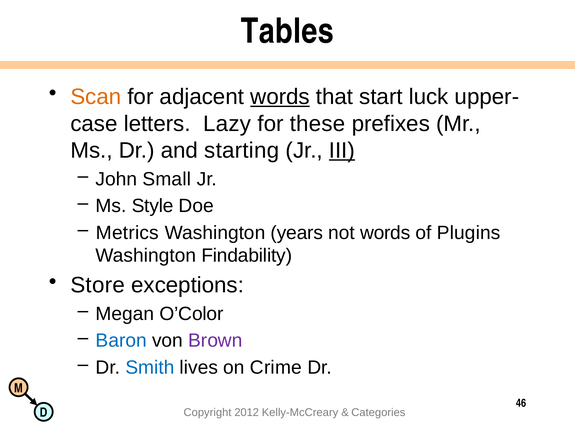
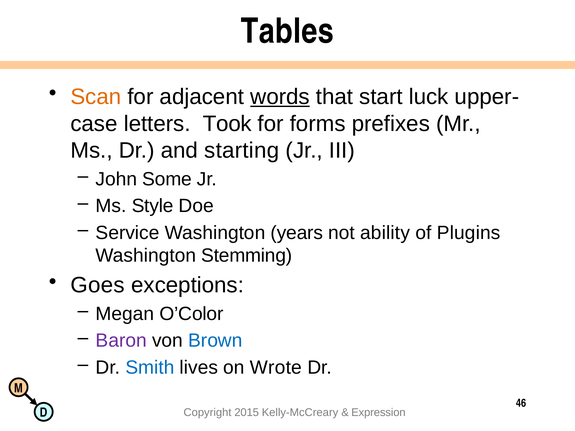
Lazy: Lazy -> Took
these: these -> forms
III underline: present -> none
Small: Small -> Some
Metrics: Metrics -> Service
not words: words -> ability
Findability: Findability -> Stemming
Store: Store -> Goes
Baron colour: blue -> purple
Brown colour: purple -> blue
Crime: Crime -> Wrote
2012: 2012 -> 2015
Categories: Categories -> Expression
